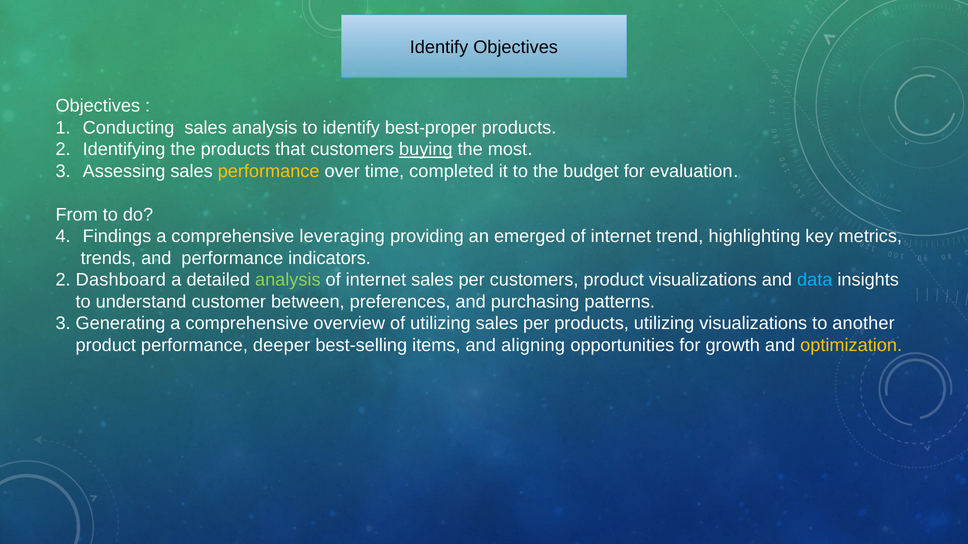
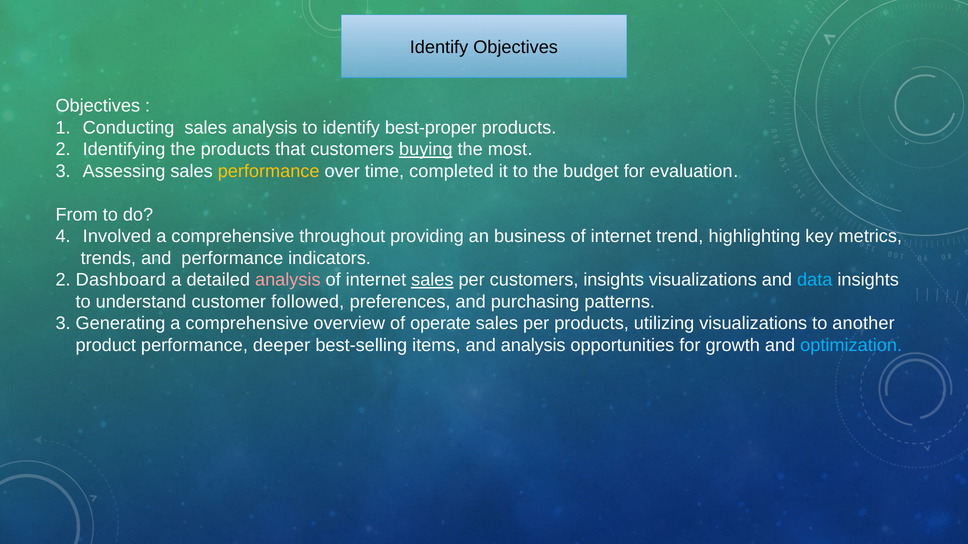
Findings: Findings -> Involved
leveraging: leveraging -> throughout
emerged: emerged -> business
analysis at (288, 280) colour: light green -> pink
sales at (432, 280) underline: none -> present
customers product: product -> insights
between: between -> followed
of utilizing: utilizing -> operate
and aligning: aligning -> analysis
optimization colour: yellow -> light blue
